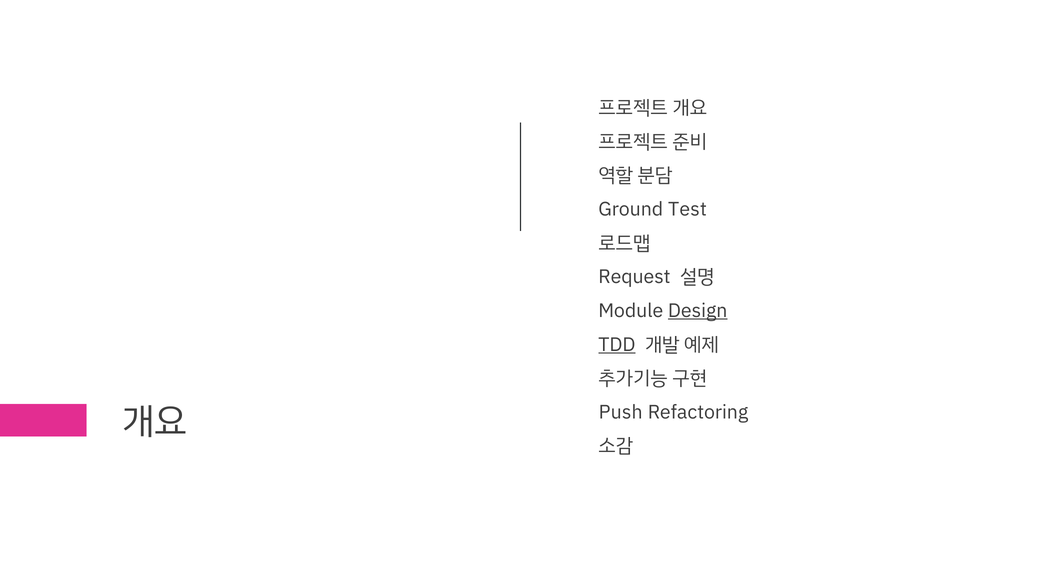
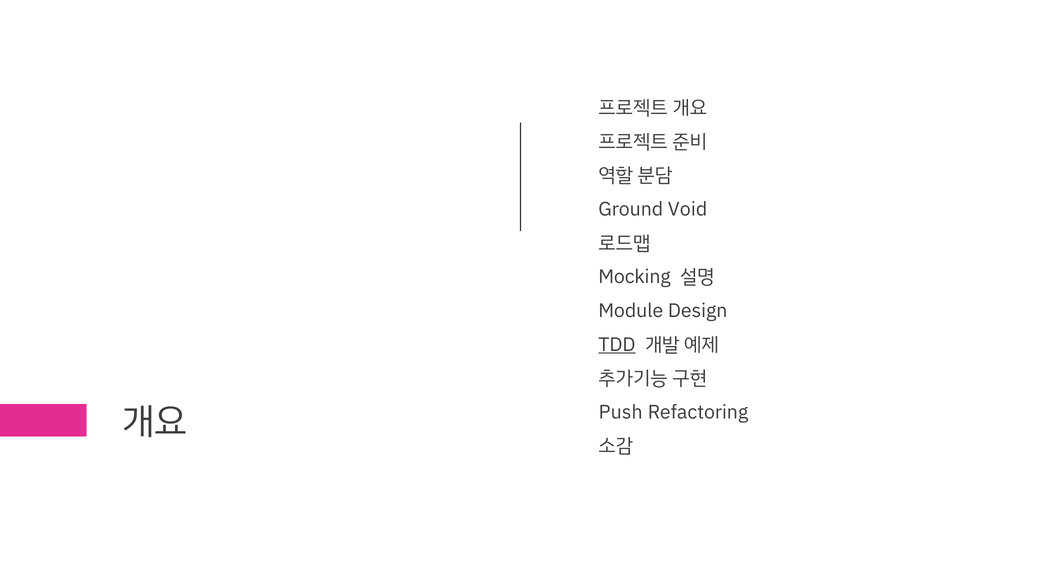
Test: Test -> Void
Request: Request -> Mocking
Design underline: present -> none
